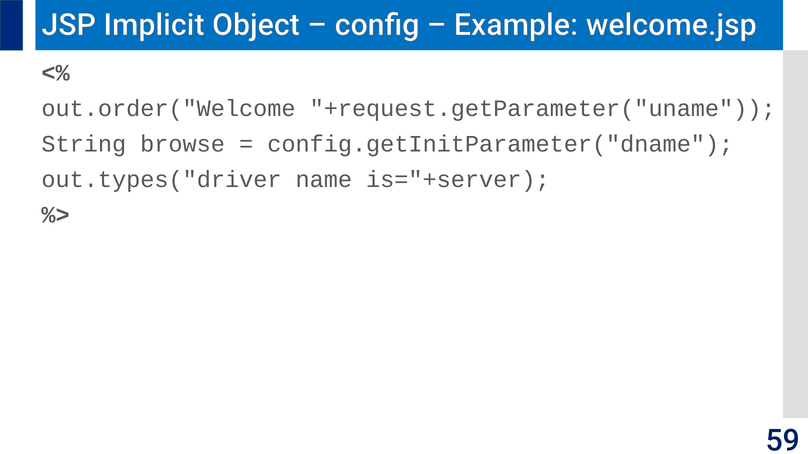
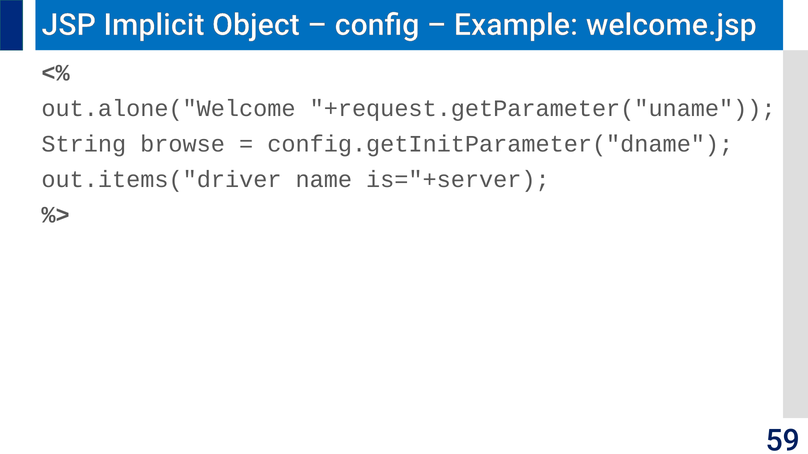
out.order("Welcome: out.order("Welcome -> out.alone("Welcome
out.types("driver: out.types("driver -> out.items("driver
